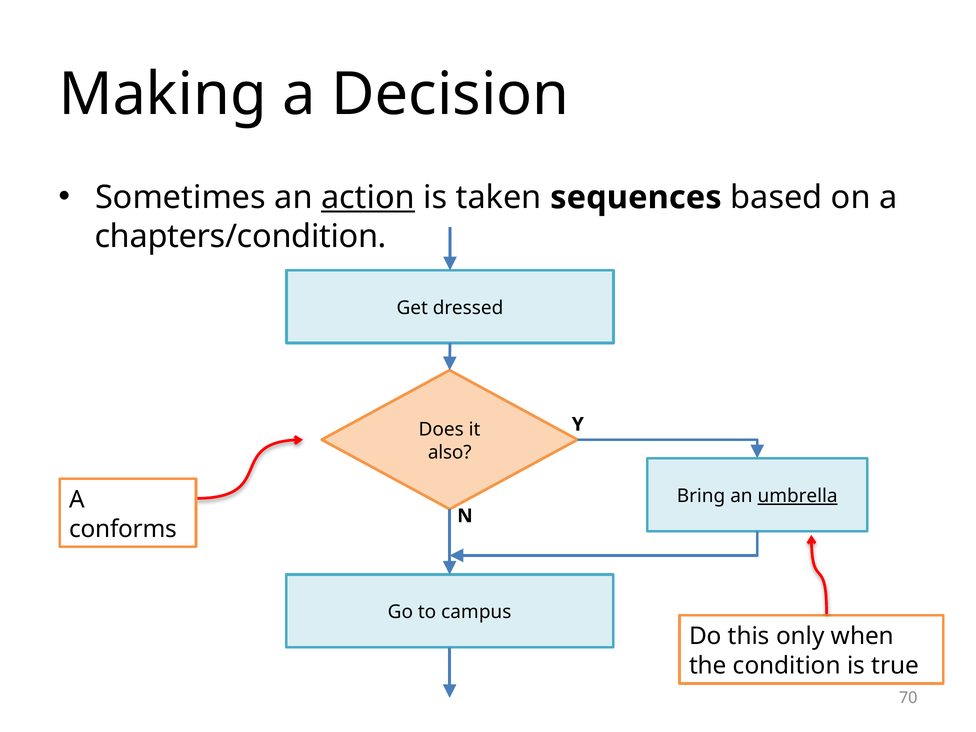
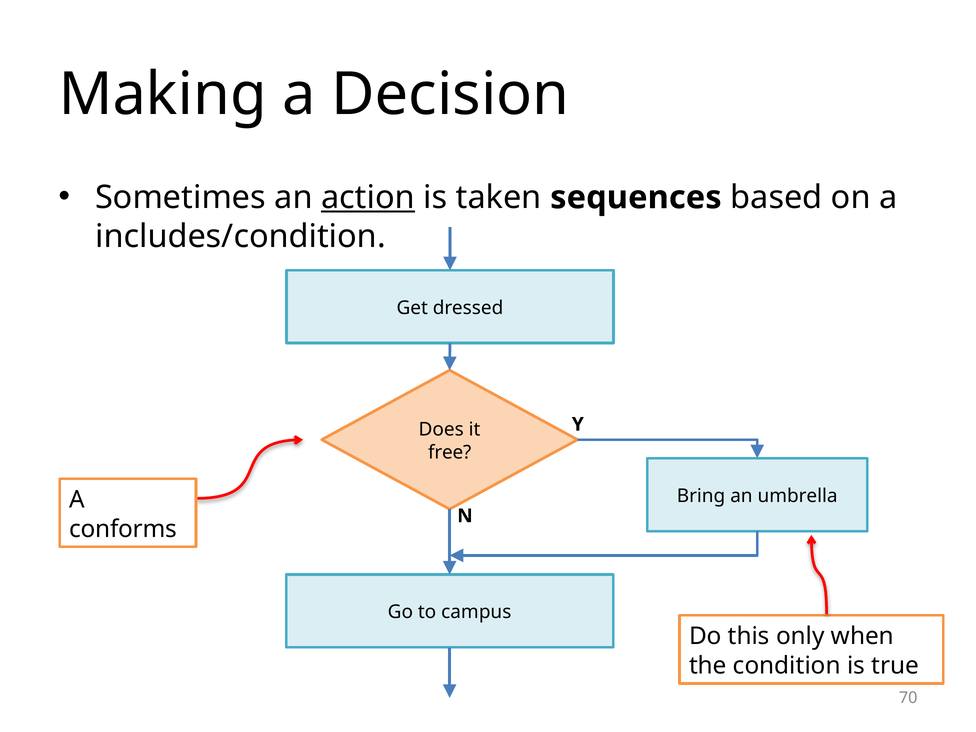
chapters/condition: chapters/condition -> includes/condition
also: also -> free
umbrella underline: present -> none
